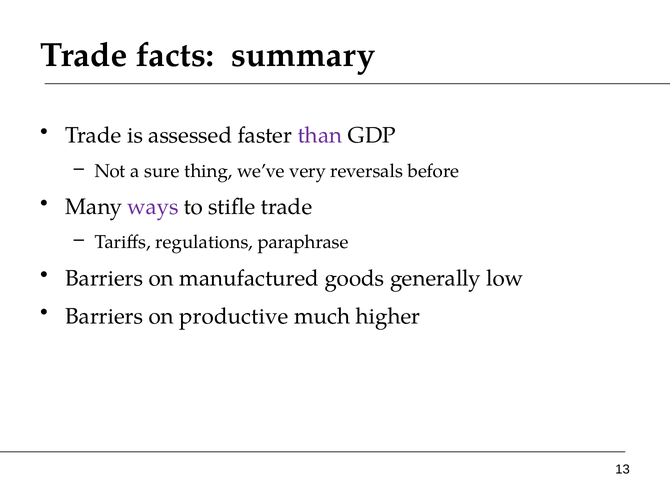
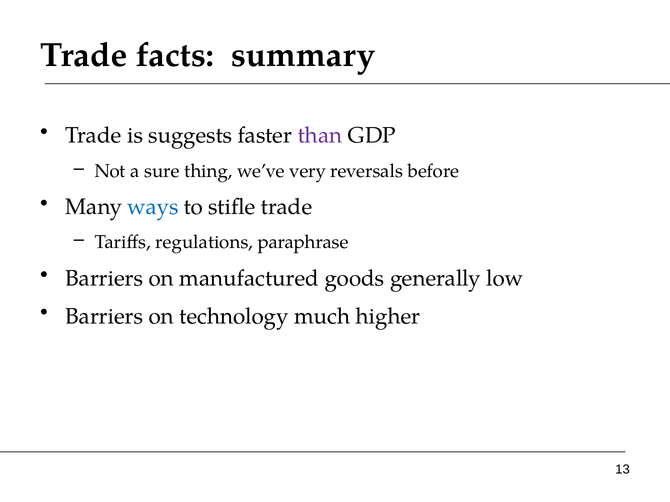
assessed: assessed -> suggests
ways colour: purple -> blue
productive: productive -> technology
